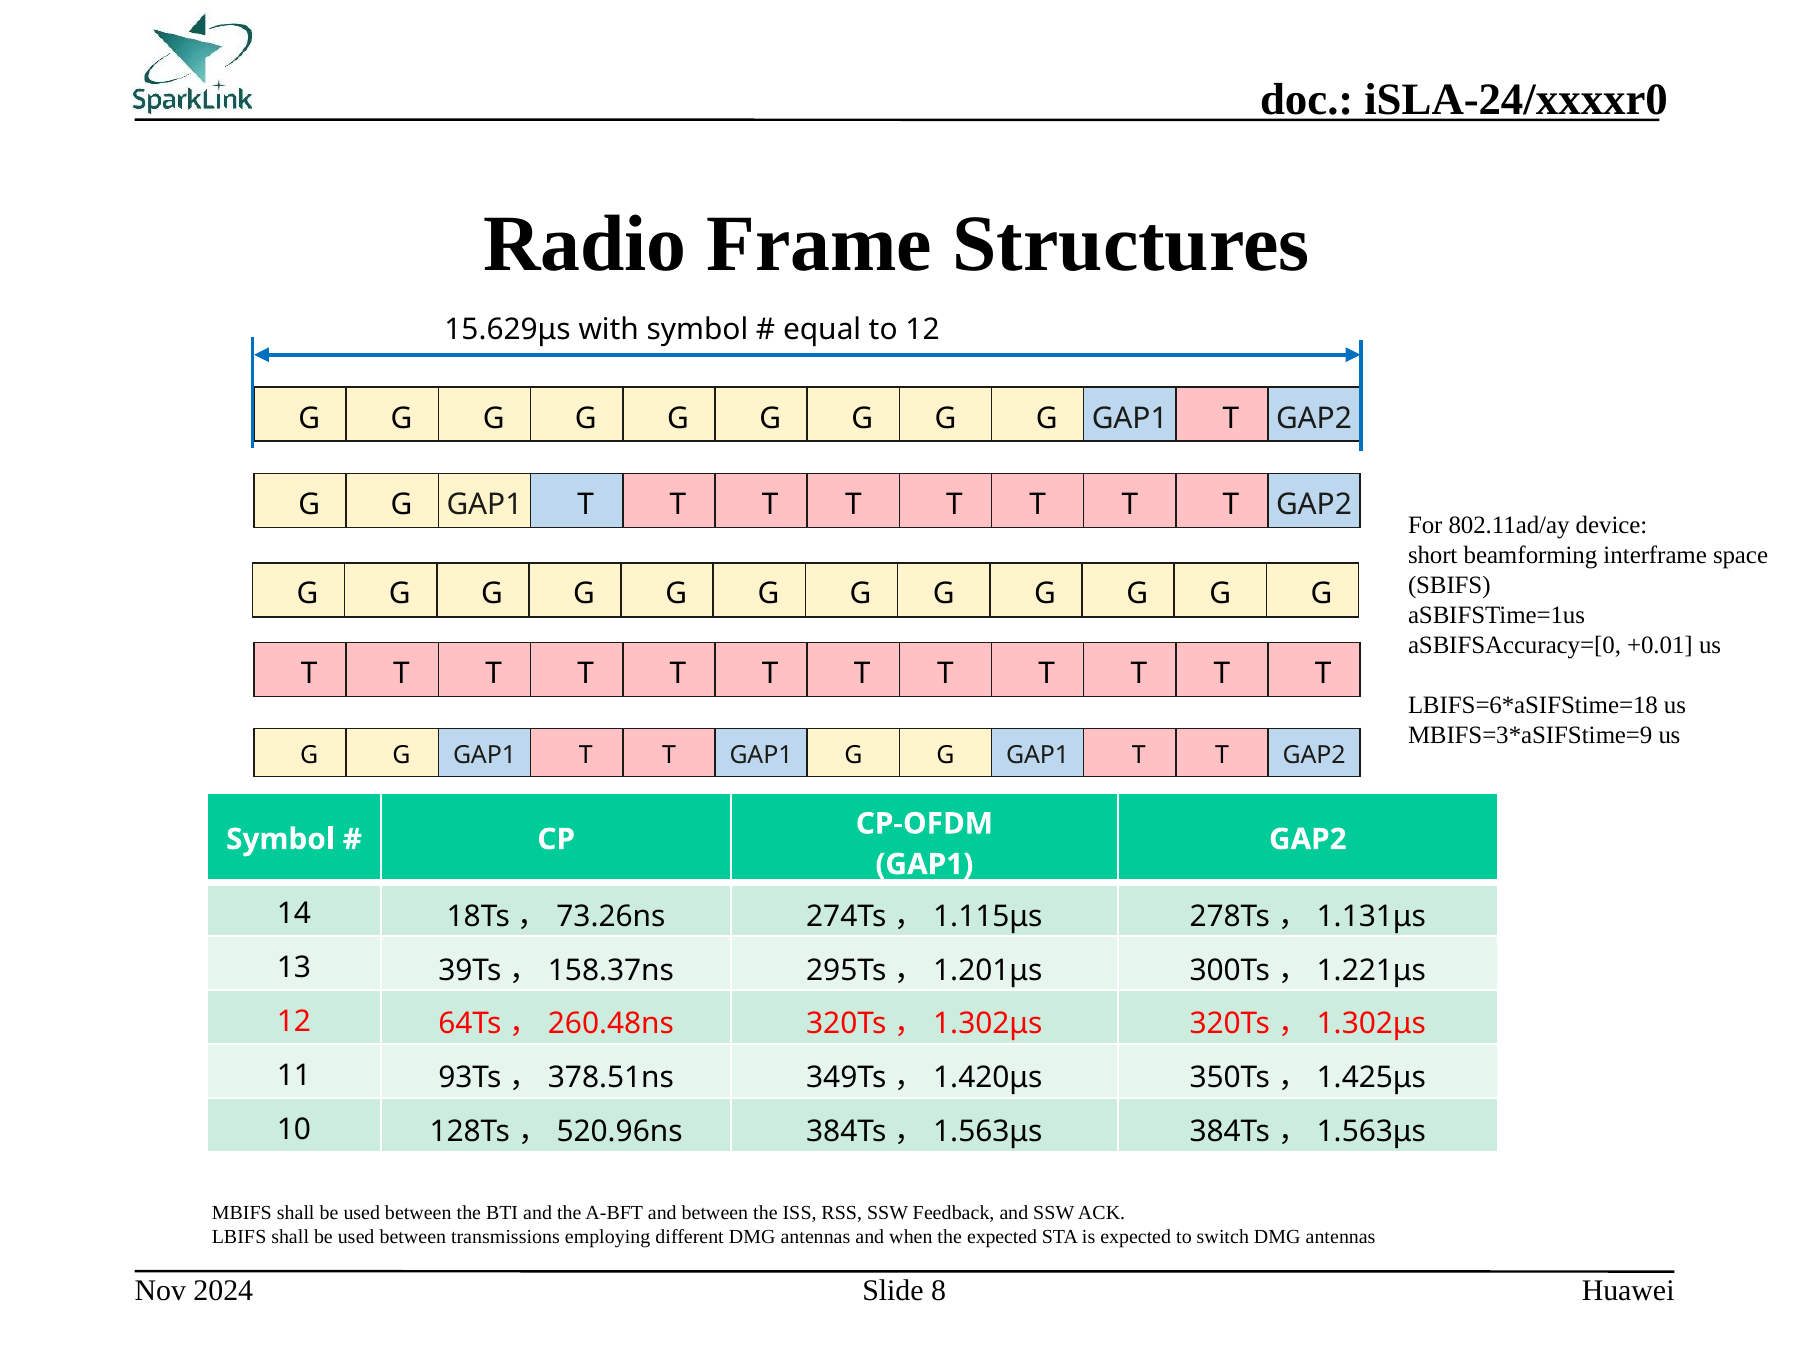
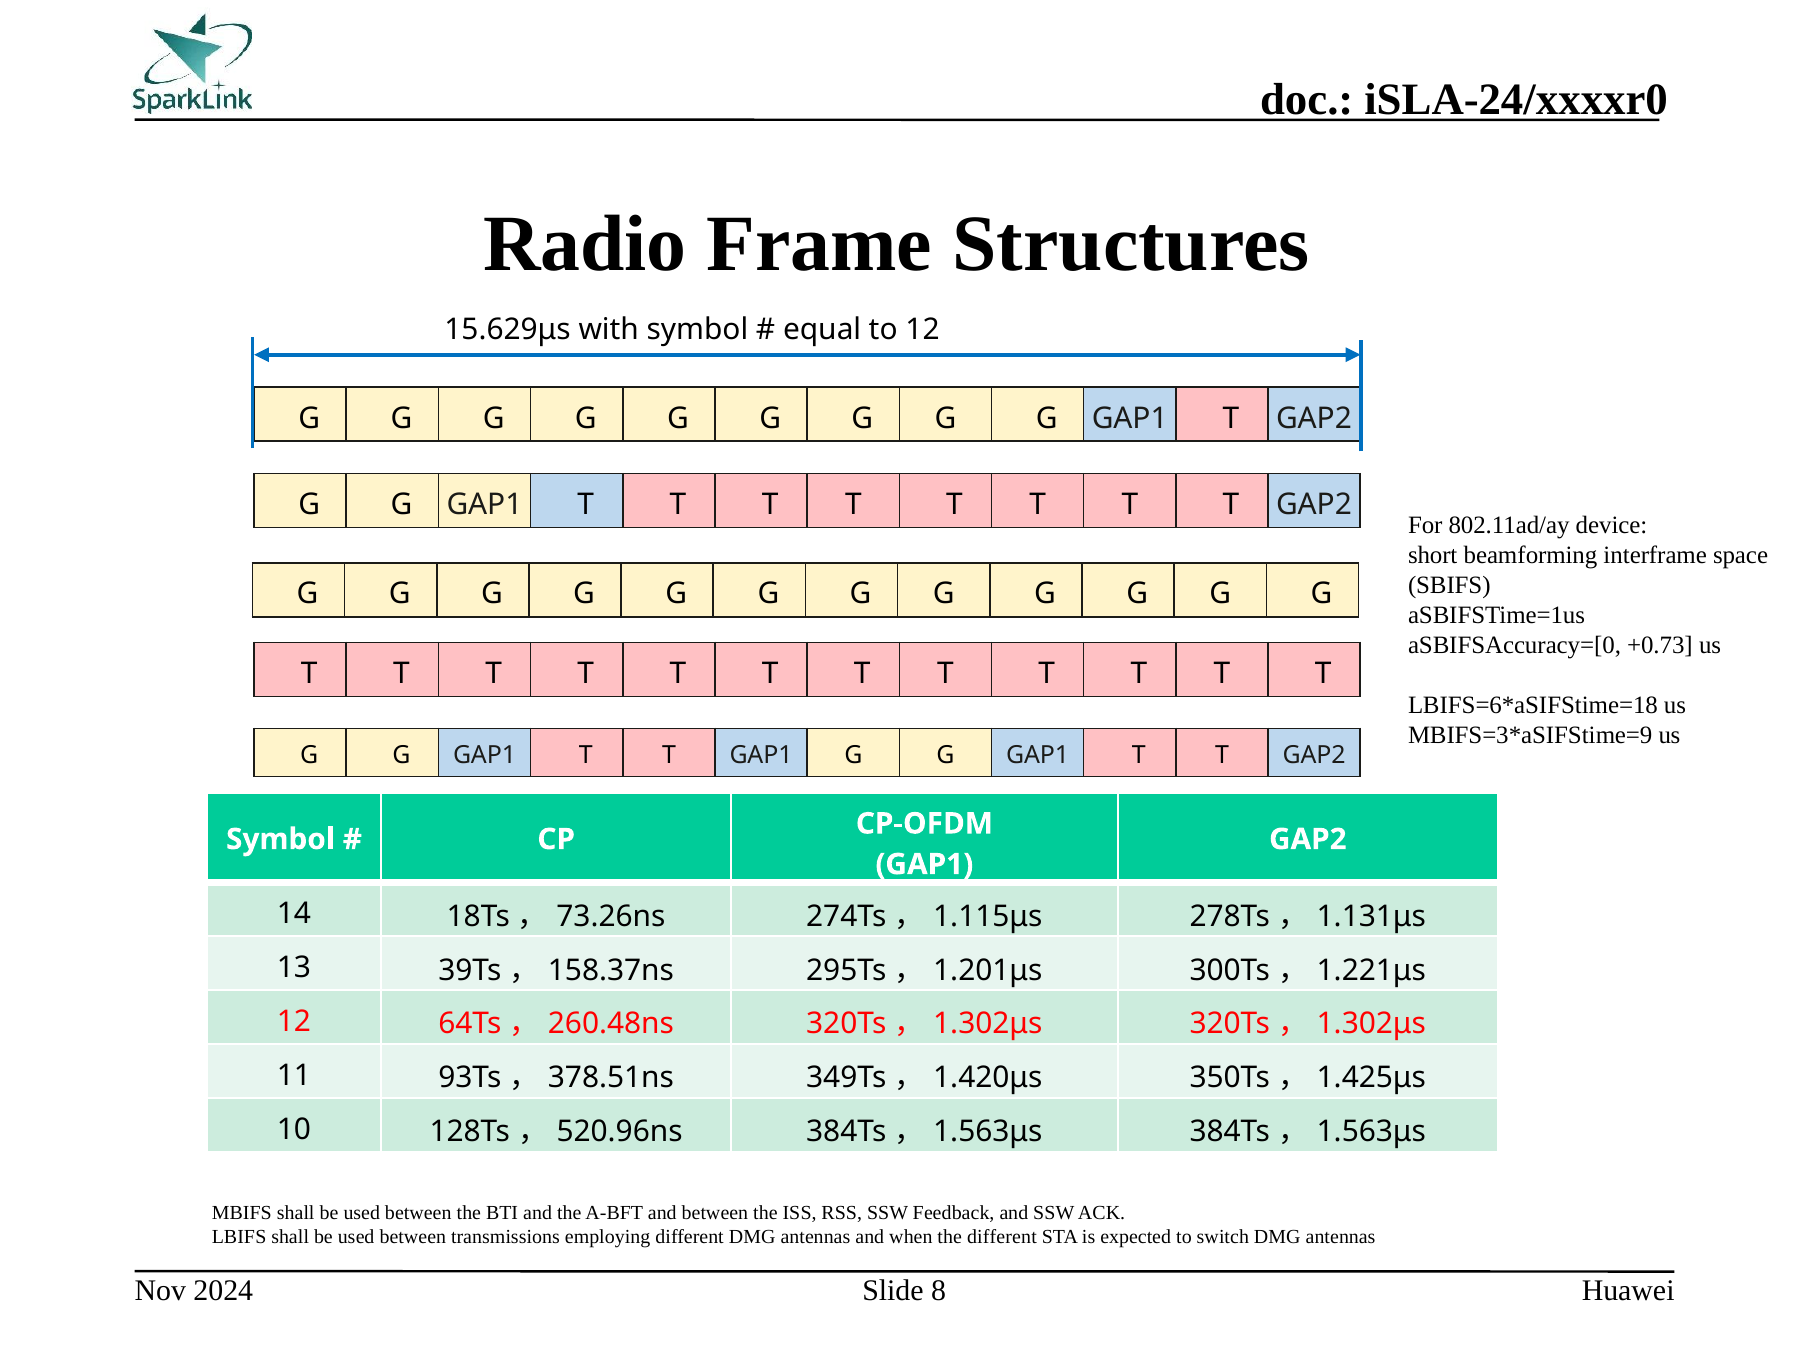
+0.01: +0.01 -> +0.73
the expected: expected -> different
